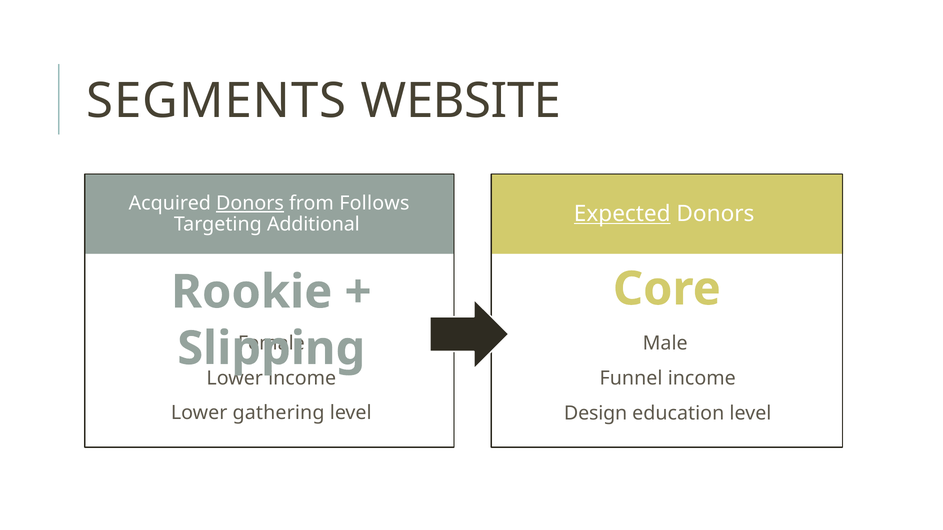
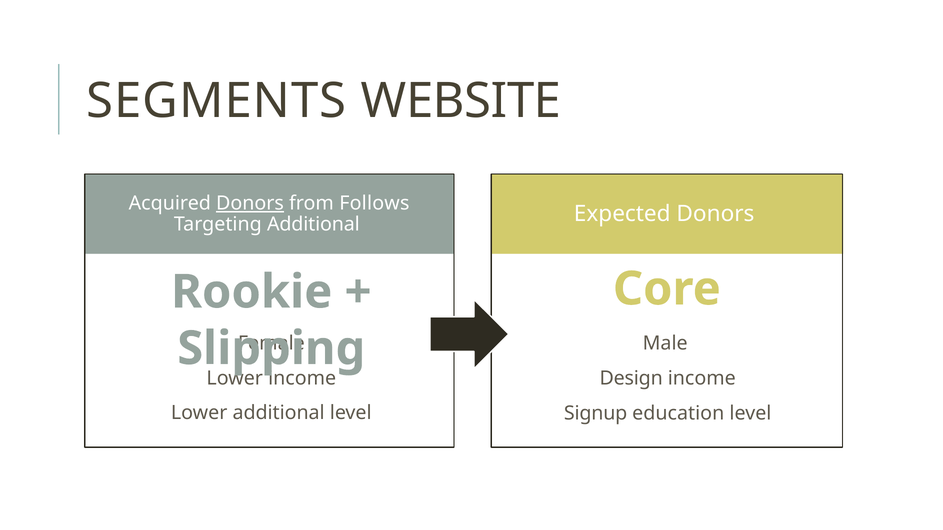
Expected underline: present -> none
Funnel: Funnel -> Design
Lower gathering: gathering -> additional
Design: Design -> Signup
